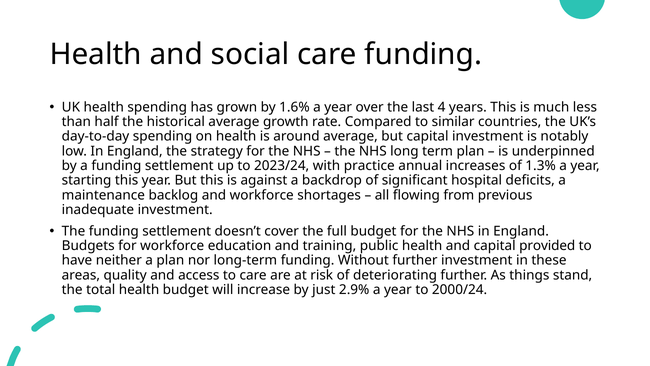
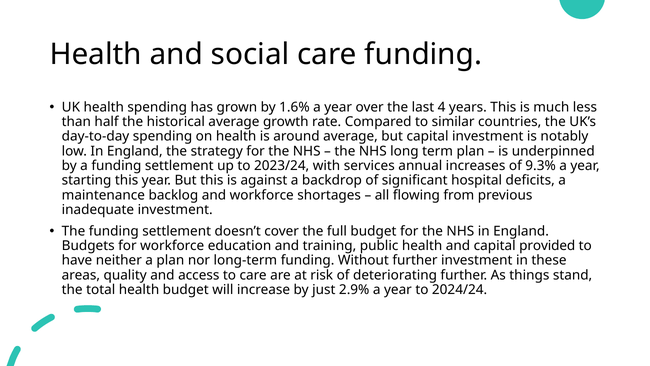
practice: practice -> services
1.3%: 1.3% -> 9.3%
2000/24: 2000/24 -> 2024/24
